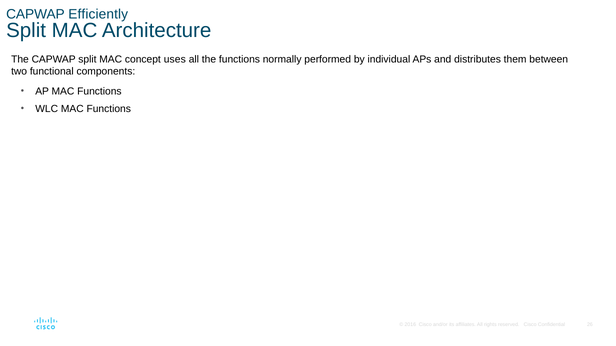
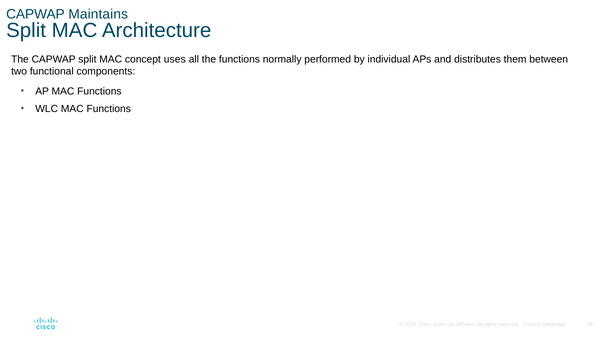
Efficiently: Efficiently -> Maintains
